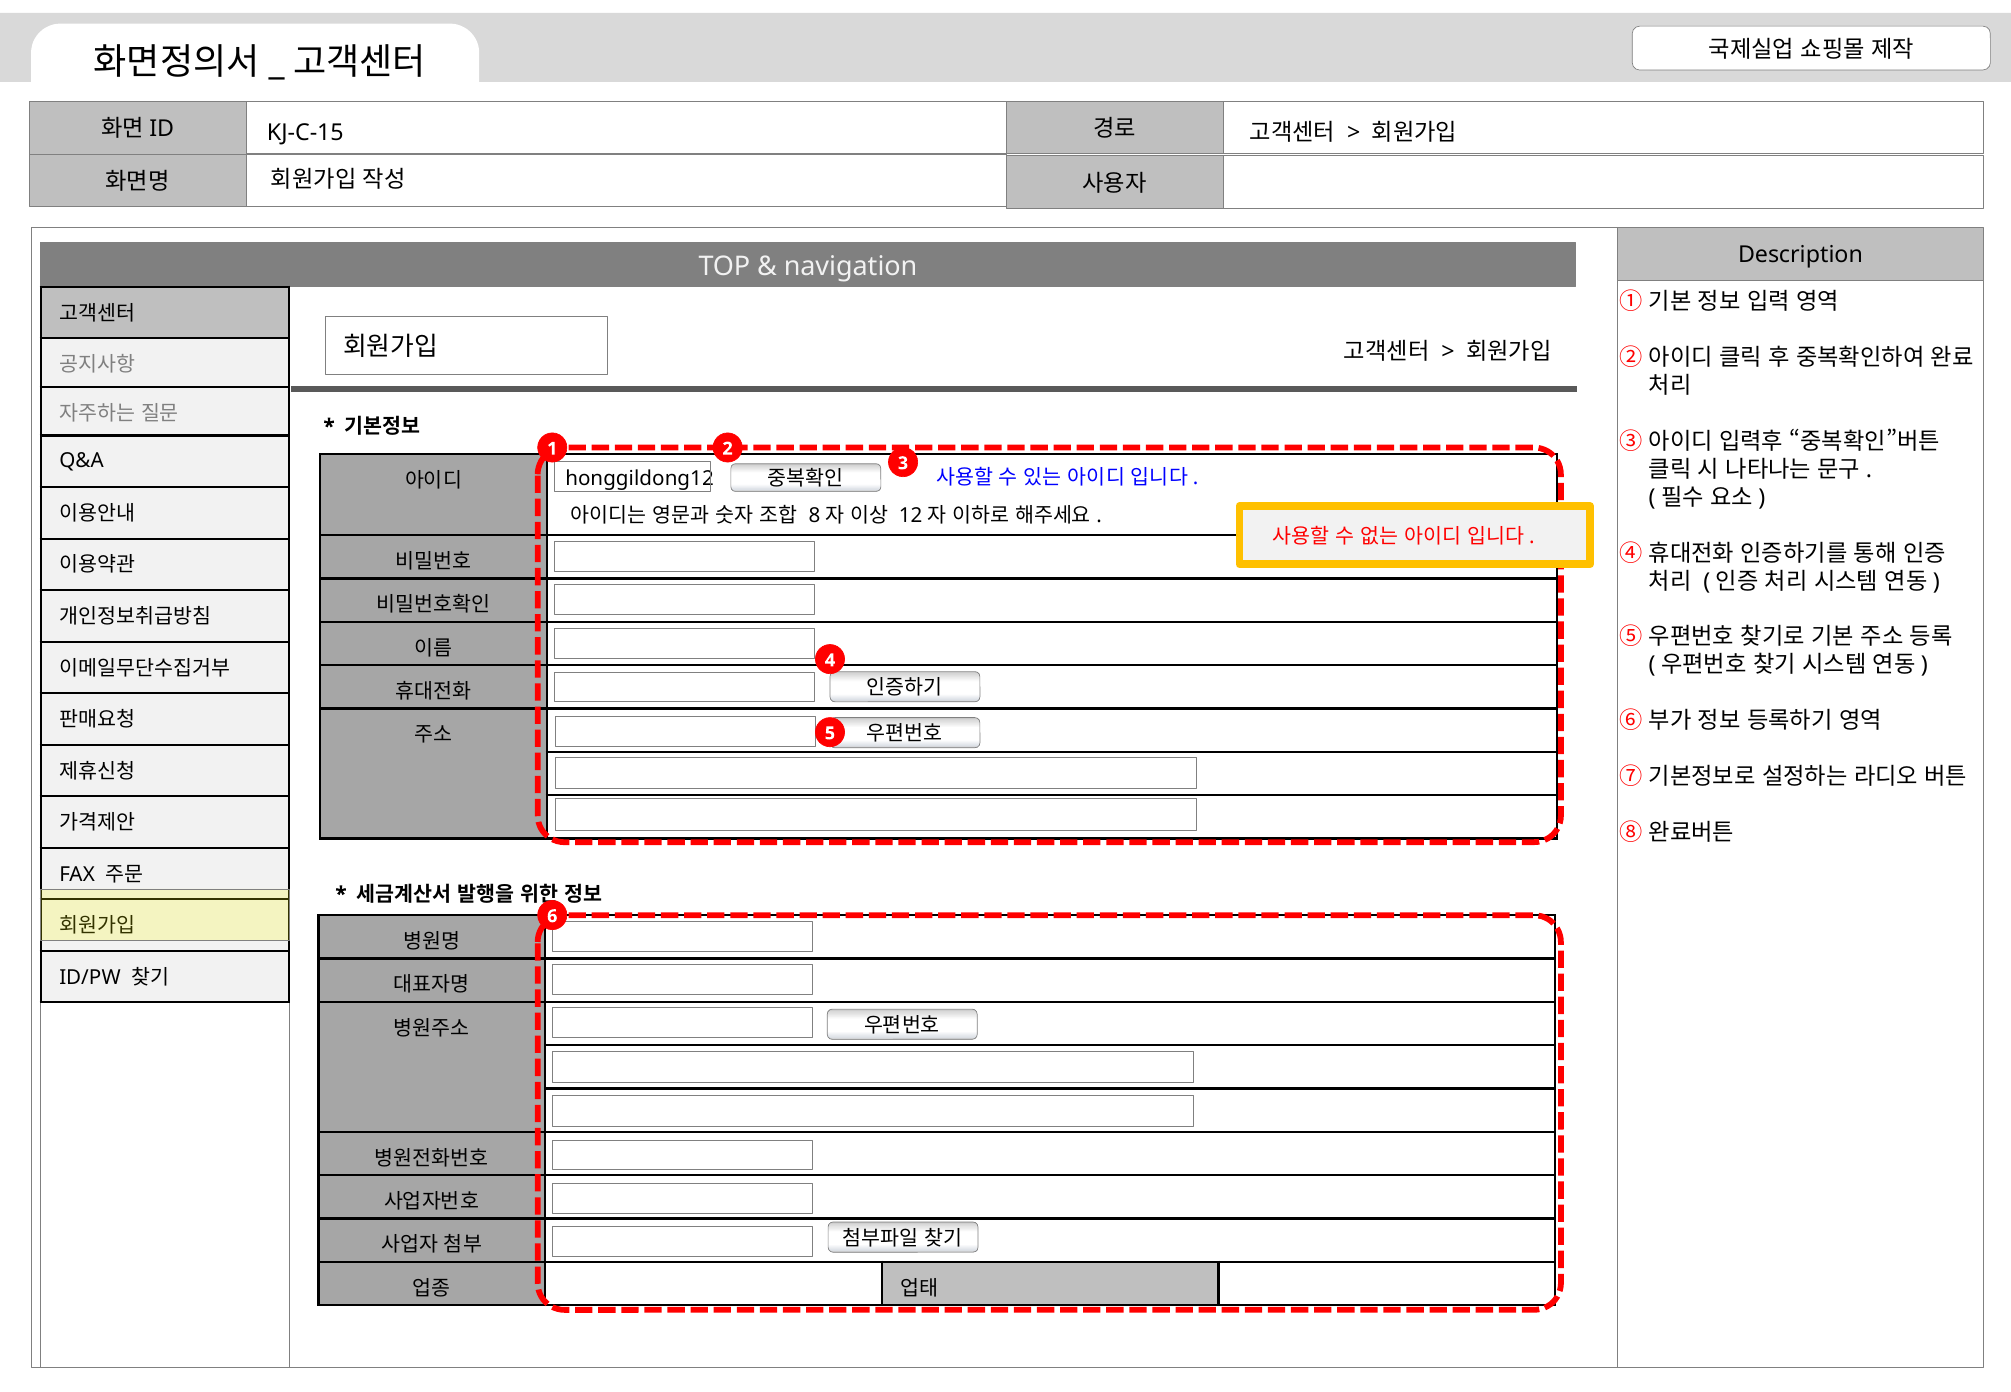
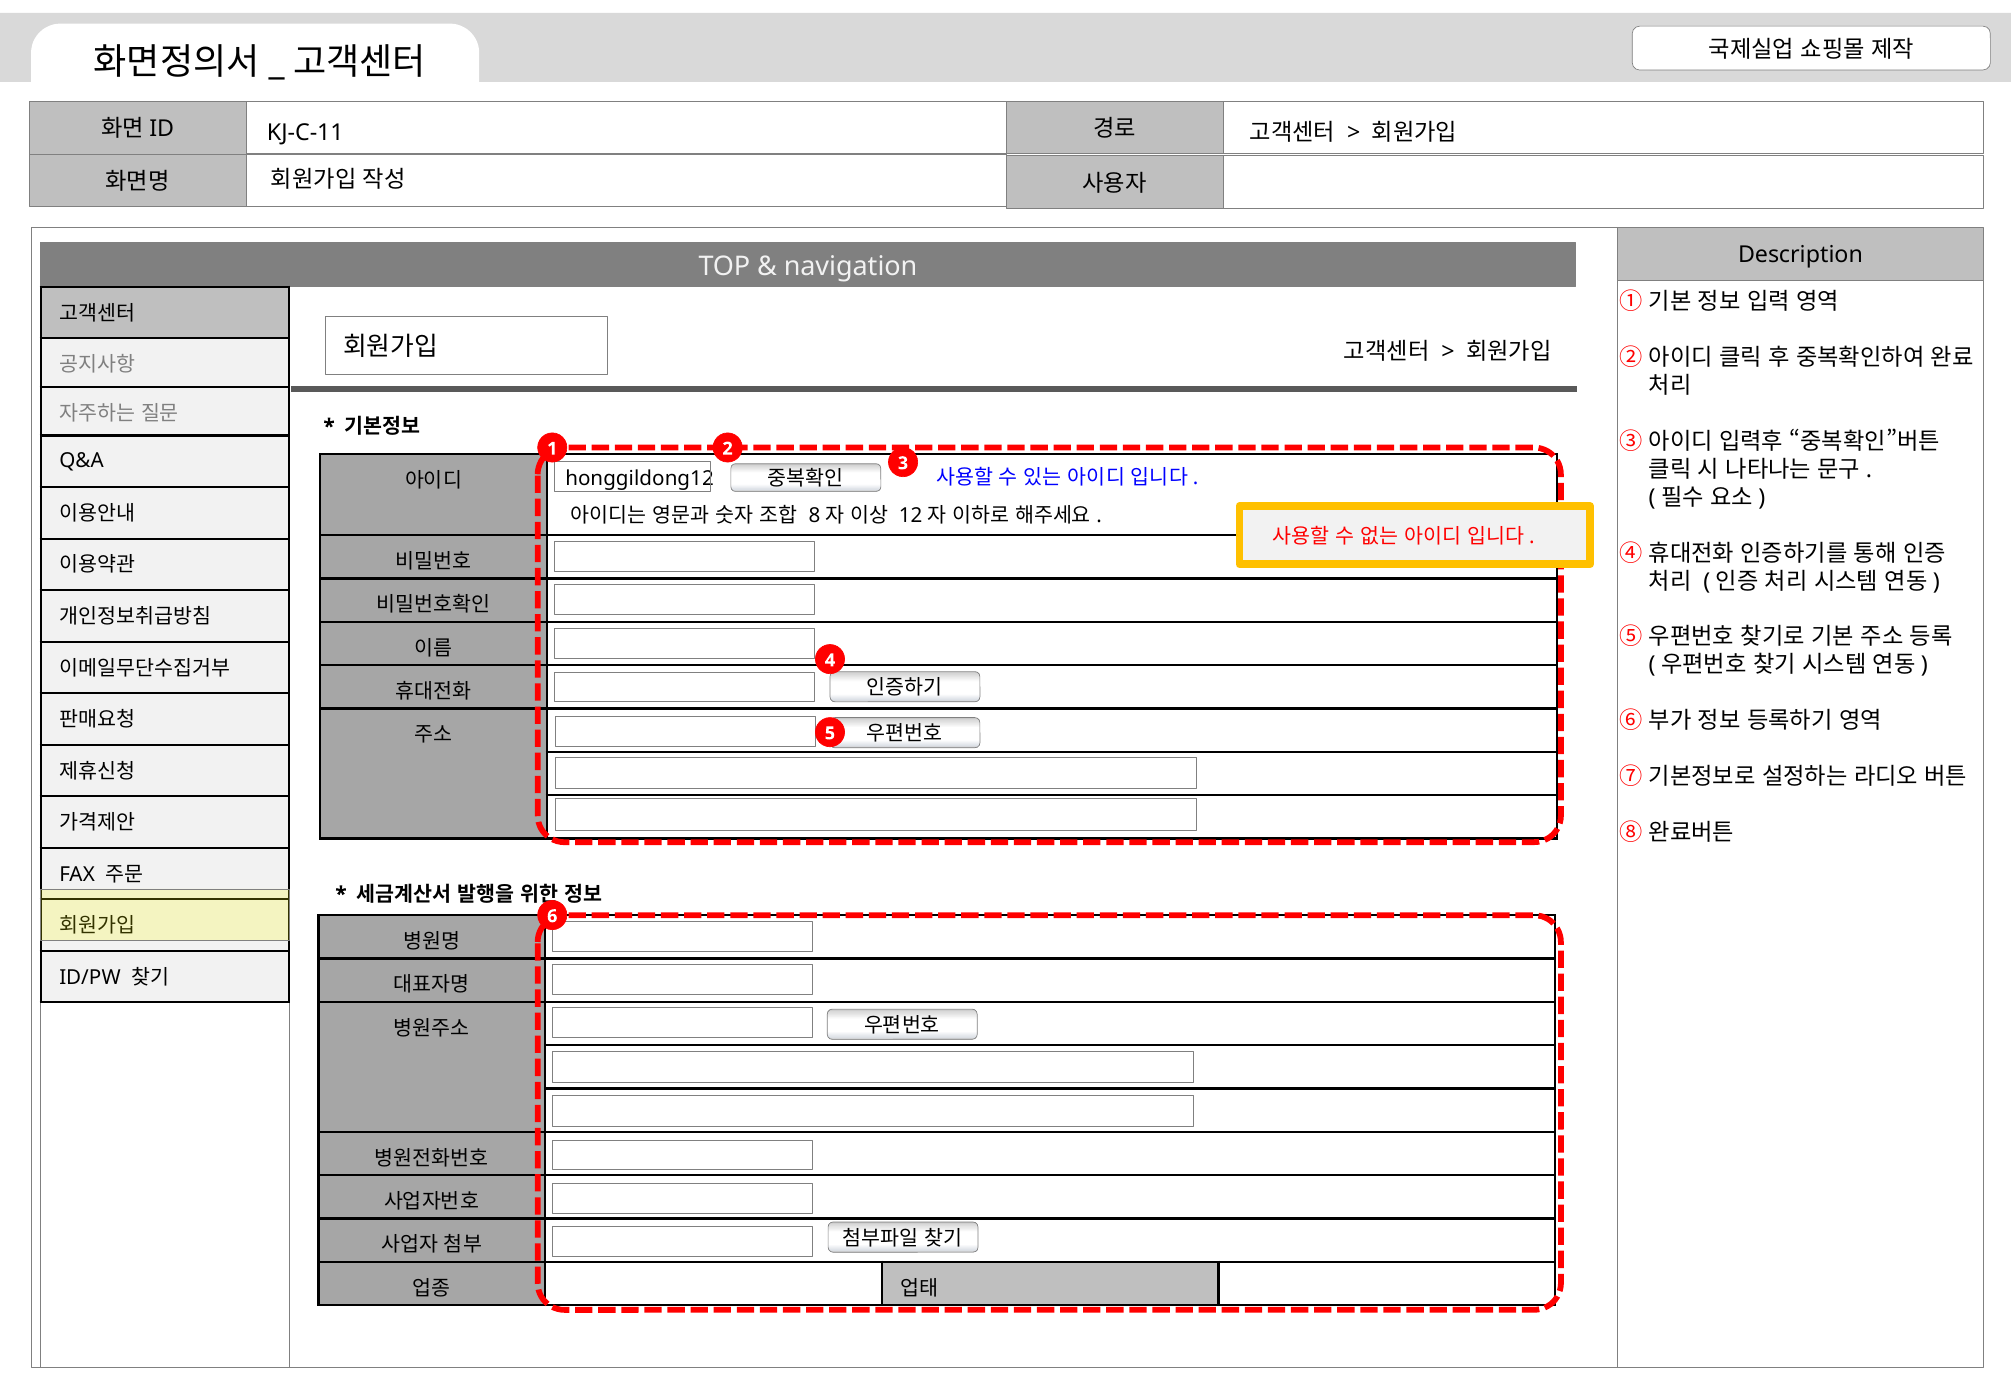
KJ-C-15: KJ-C-15 -> KJ-C-11
